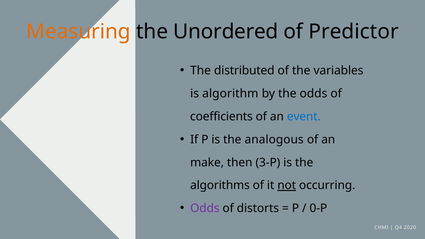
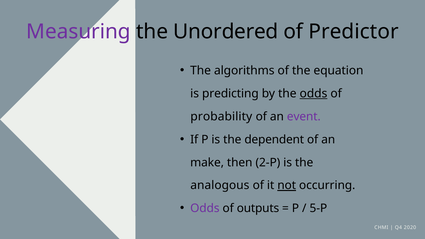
Measuring colour: orange -> purple
distributed: distributed -> algorithms
variables: variables -> equation
algorithm: algorithm -> predicting
odds at (313, 94) underline: none -> present
coefficients: coefficients -> probability
event colour: blue -> purple
analogous: analogous -> dependent
3-P: 3-P -> 2-P
algorithms: algorithms -> analogous
distorts: distorts -> outputs
0-P: 0-P -> 5-P
